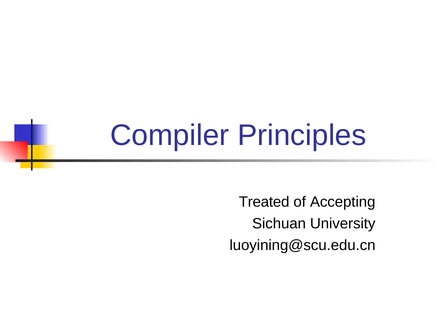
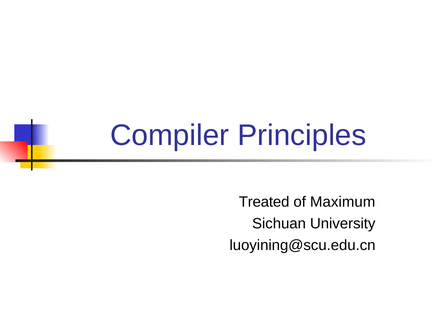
Accepting: Accepting -> Maximum
